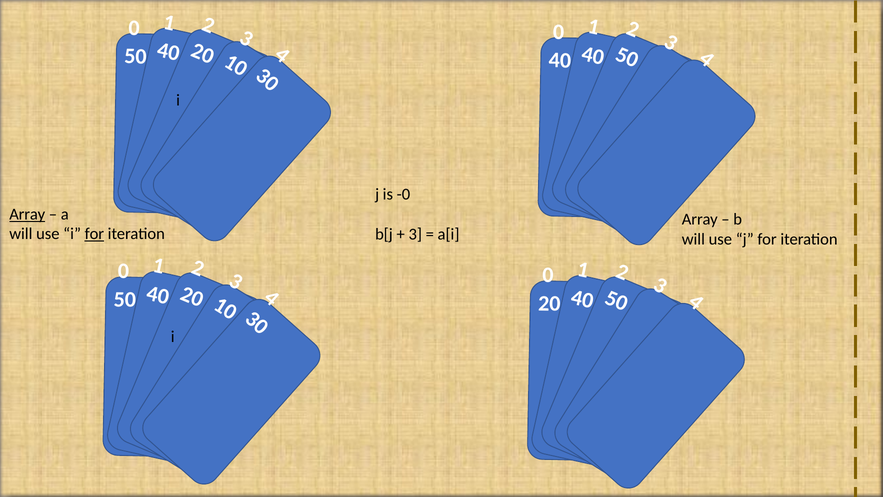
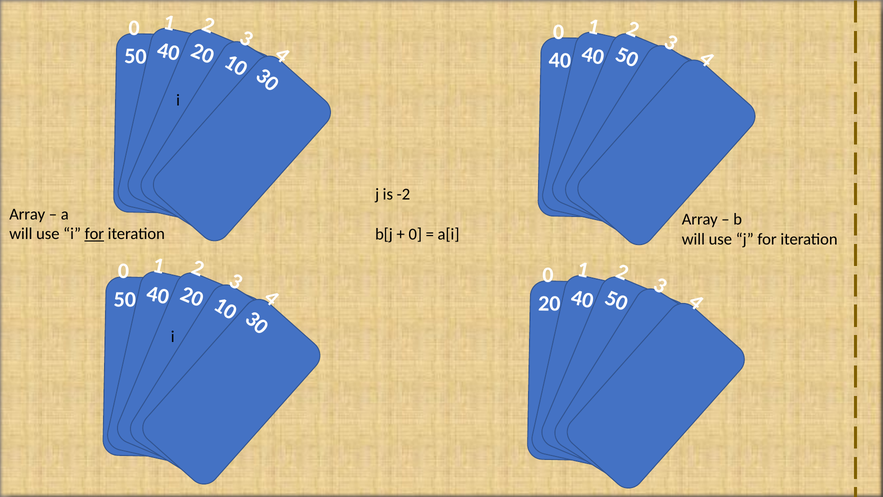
-0: -0 -> -2
Array at (27, 214) underline: present -> none
3 at (415, 234): 3 -> 0
